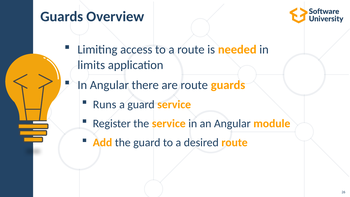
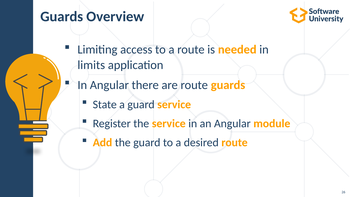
Runs: Runs -> State
